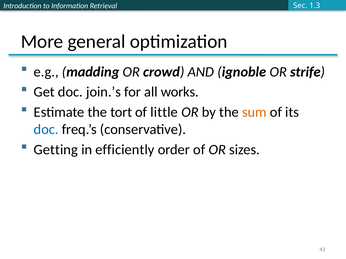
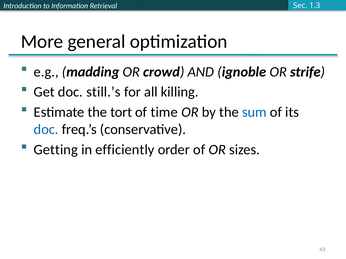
join.’s: join.’s -> still.’s
works: works -> killing
little: little -> time
sum colour: orange -> blue
